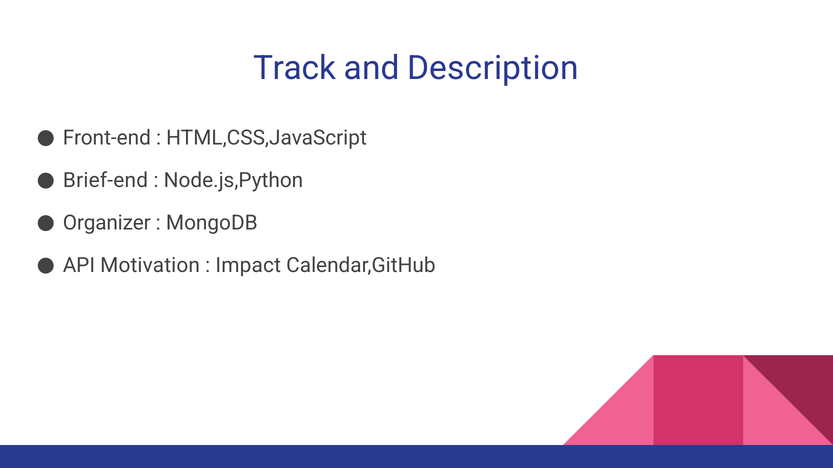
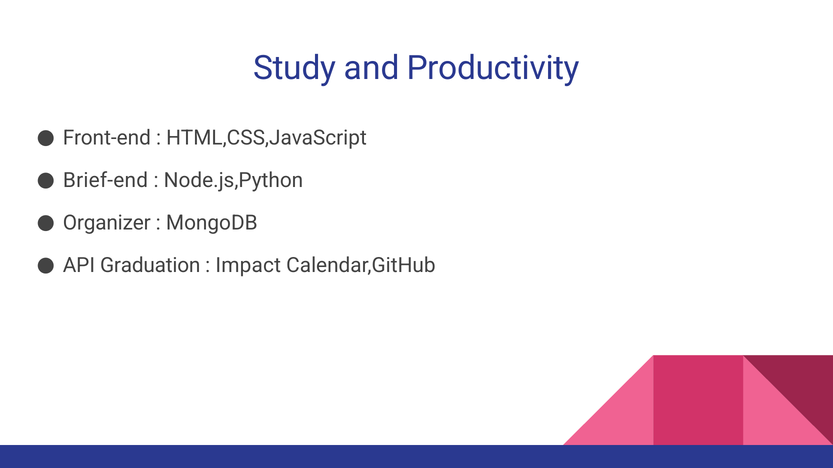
Track: Track -> Study
Description: Description -> Productivity
Motivation: Motivation -> Graduation
